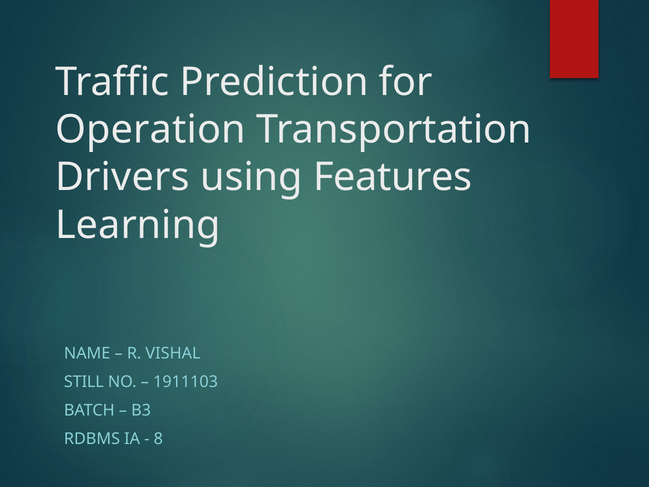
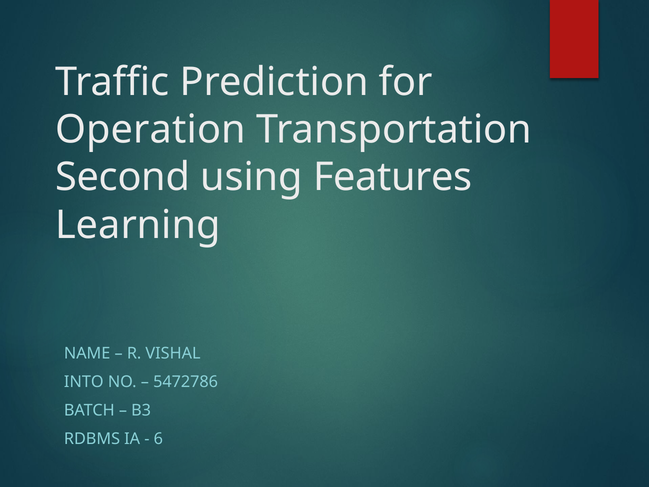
Drivers: Drivers -> Second
STILL: STILL -> INTO
1911103: 1911103 -> 5472786
8: 8 -> 6
